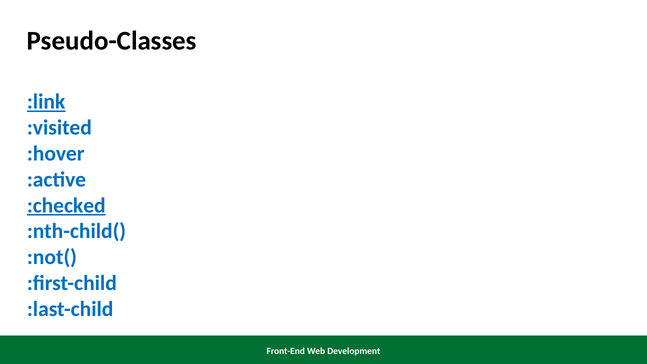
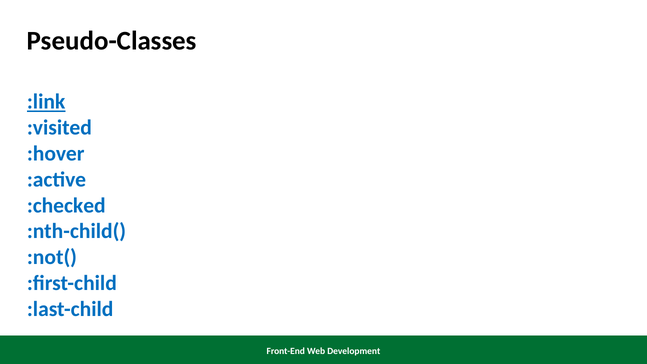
:checked underline: present -> none
